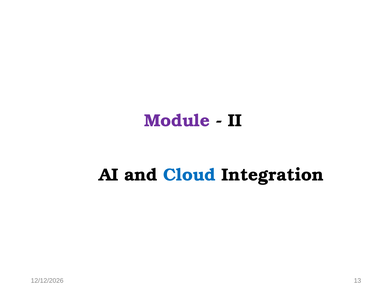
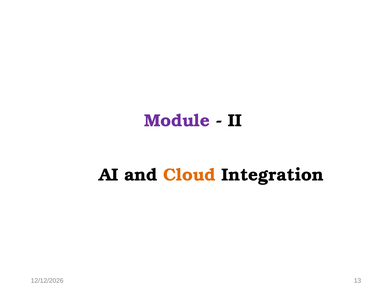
Cloud colour: blue -> orange
